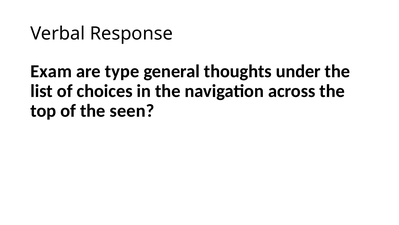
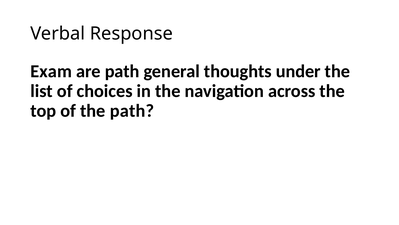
are type: type -> path
the seen: seen -> path
